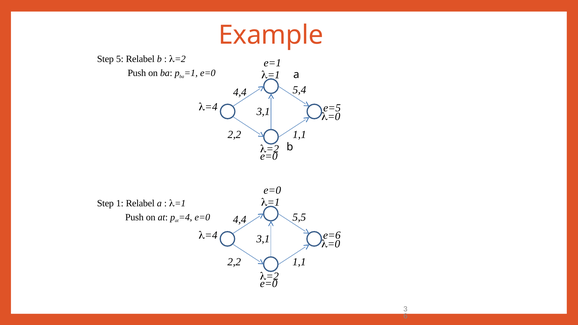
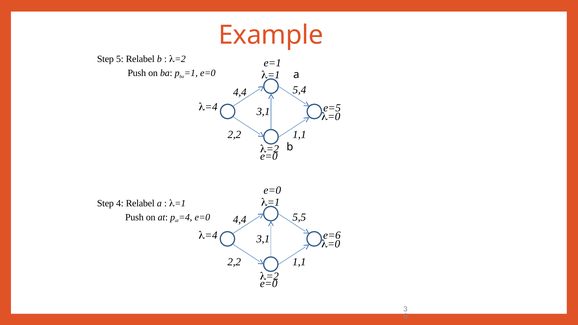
1: 1 -> 4
